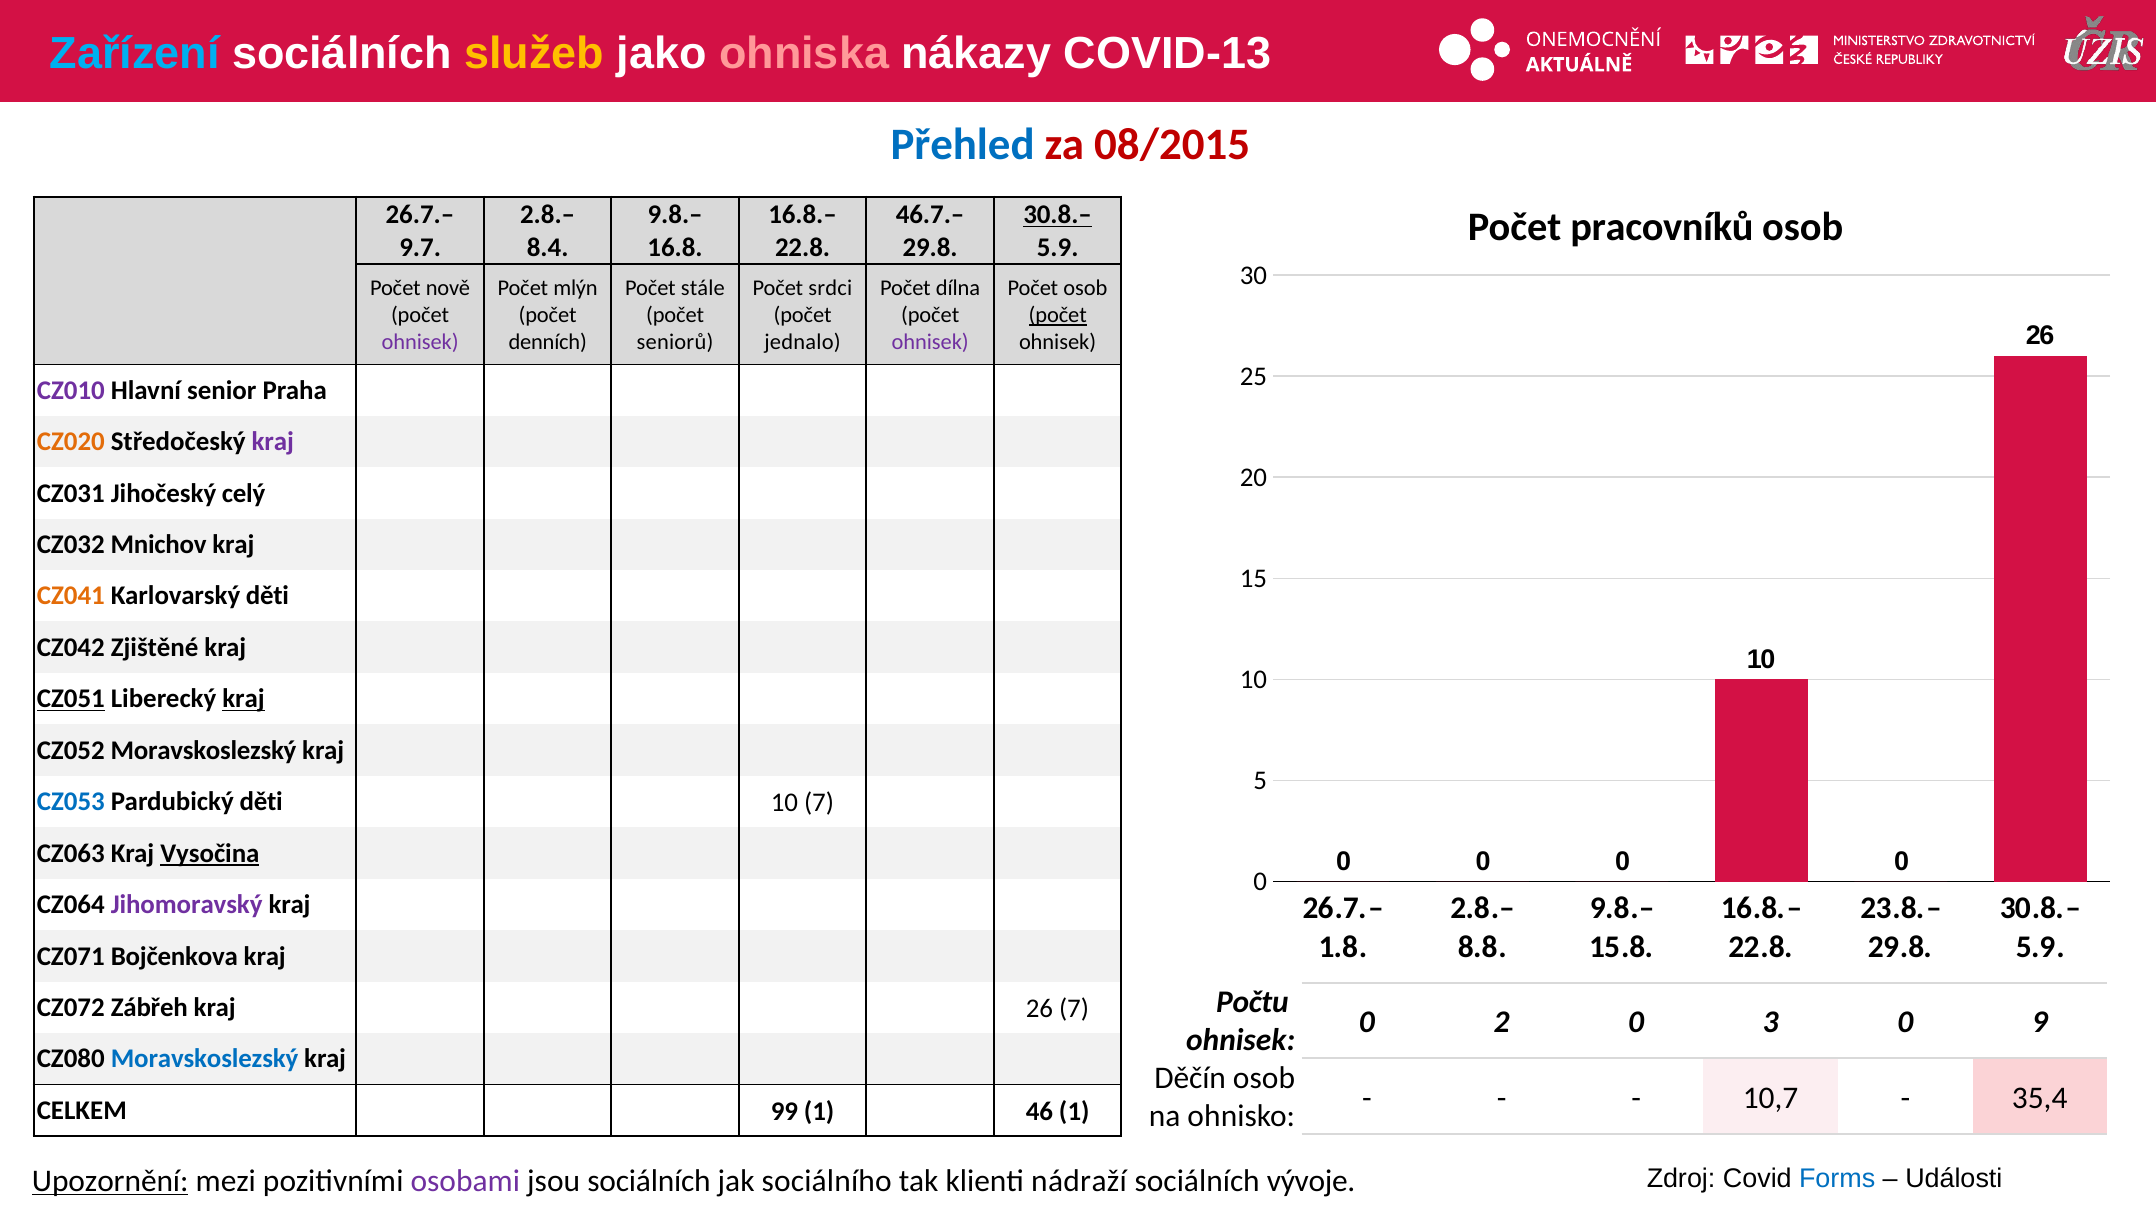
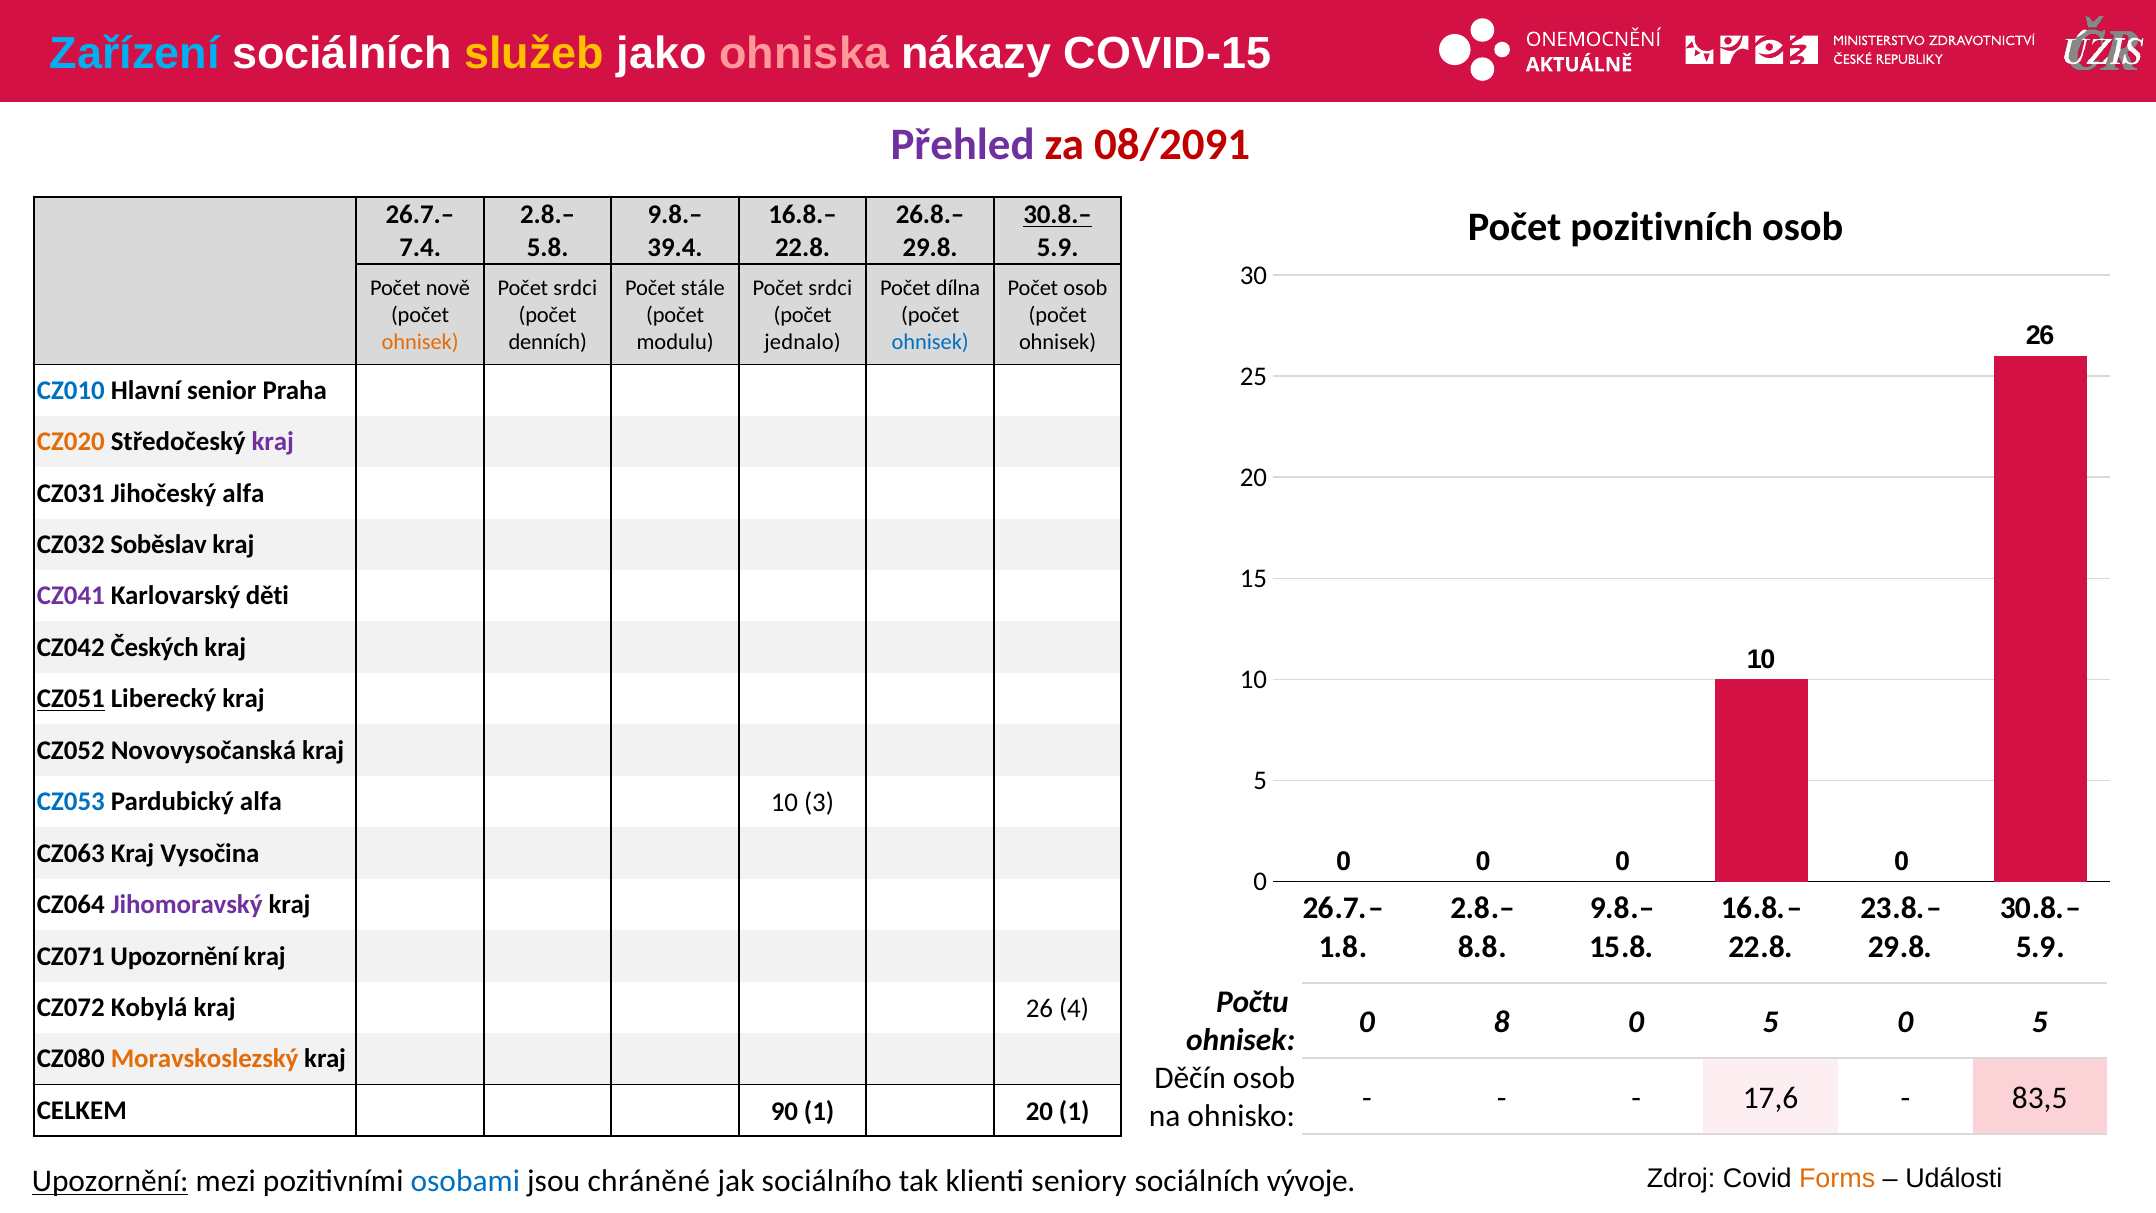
COVID-13: COVID-13 -> COVID-15
Přehled colour: blue -> purple
08/2015: 08/2015 -> 08/2091
46.7.–: 46.7.– -> 26.8.–
pracovníků: pracovníků -> pozitivních
9.7: 9.7 -> 7.4
8.4: 8.4 -> 5.8
16.8: 16.8 -> 39.4
mlýn at (575, 288): mlýn -> srdci
počet at (1058, 315) underline: present -> none
ohnisek at (420, 342) colour: purple -> orange
seniorů: seniorů -> modulu
ohnisek at (930, 342) colour: purple -> blue
CZ010 colour: purple -> blue
Jihočeský celý: celý -> alfa
Mnichov: Mnichov -> Soběslav
CZ041 colour: orange -> purple
Zjištěné: Zjištěné -> Českých
kraj at (244, 699) underline: present -> none
CZ052 Moravskoslezský: Moravskoslezský -> Novovysočanská
Pardubický děti: děti -> alfa
10 7: 7 -> 3
Vysočina underline: present -> none
CZ071 Bojčenkova: Bojčenkova -> Upozornění
Zábřeh: Zábřeh -> Kobylá
26 7: 7 -> 4
2: 2 -> 8
3 at (1771, 1022): 3 -> 5
9 at (2040, 1022): 9 -> 5
Moravskoslezský at (205, 1059) colour: blue -> orange
10,7: 10,7 -> 17,6
35,4: 35,4 -> 83,5
99: 99 -> 90
1 46: 46 -> 20
Forms colour: blue -> orange
osobami colour: purple -> blue
jsou sociálních: sociálních -> chráněné
nádraží: nádraží -> seniory
